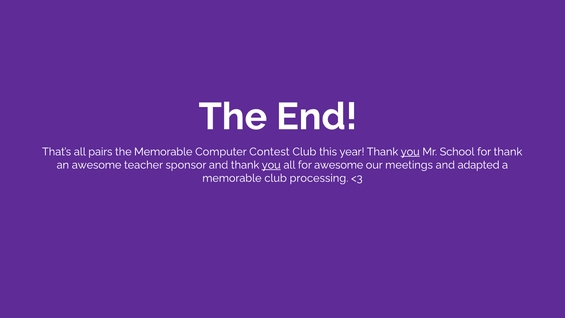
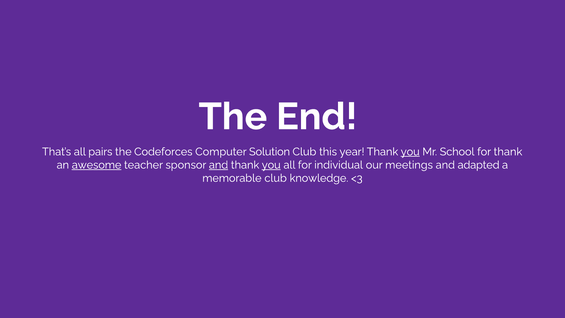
the Memorable: Memorable -> Codeforces
Contest: Contest -> Solution
awesome at (97, 165) underline: none -> present
and at (218, 165) underline: none -> present
for awesome: awesome -> individual
processing: processing -> knowledge
